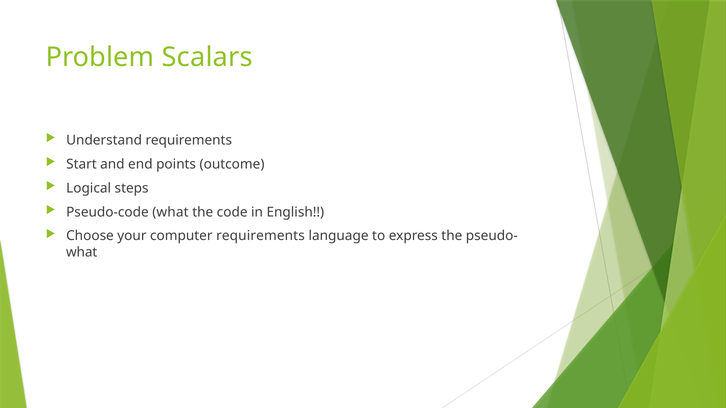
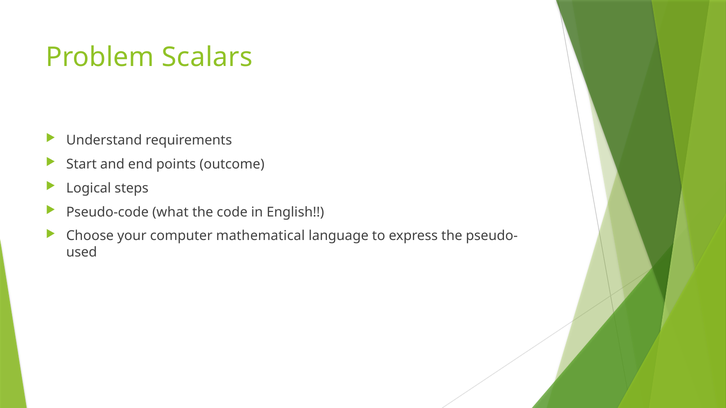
computer requirements: requirements -> mathematical
what at (82, 252): what -> used
